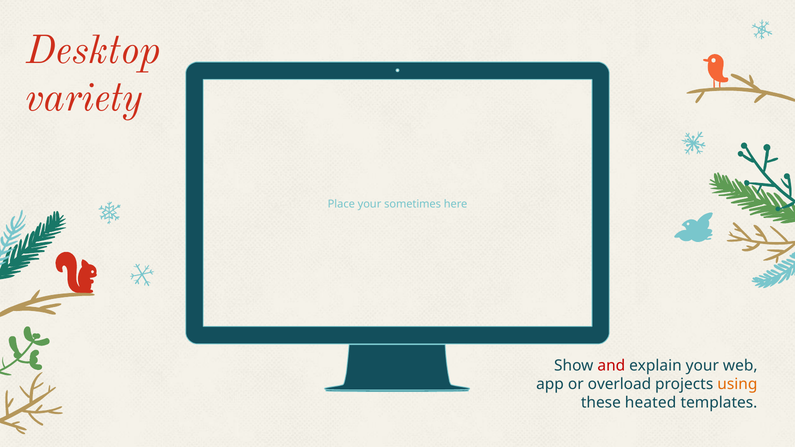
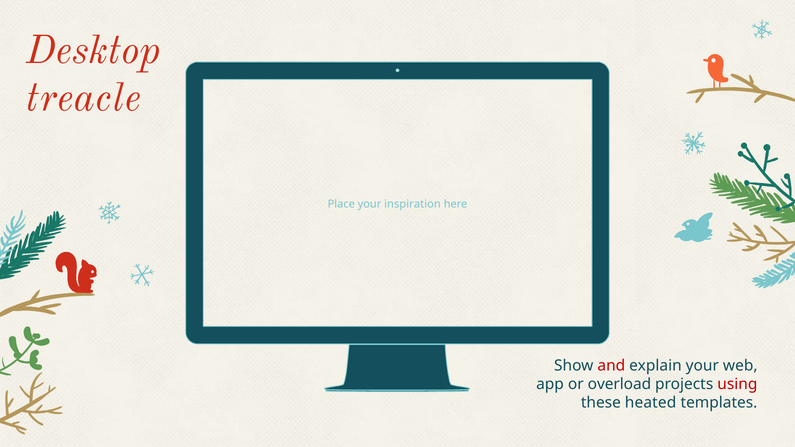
variety: variety -> treacle
sometimes: sometimes -> inspiration
using colour: orange -> red
